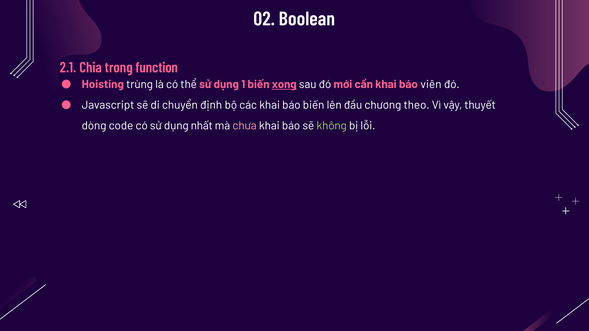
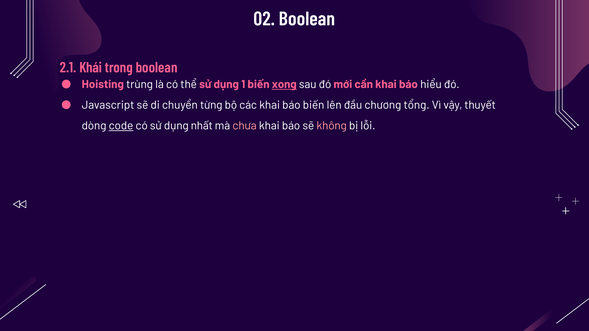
Chia: Chia -> Khái
trong function: function -> boolean
viên: viên -> hiểu
định: định -> từng
theo: theo -> tổng
code underline: none -> present
không colour: light green -> pink
